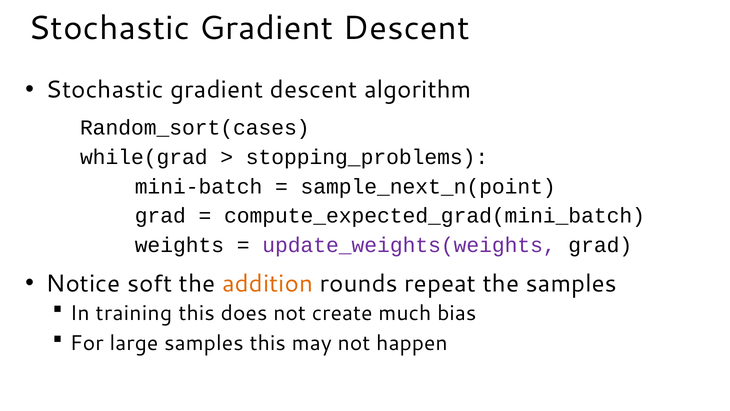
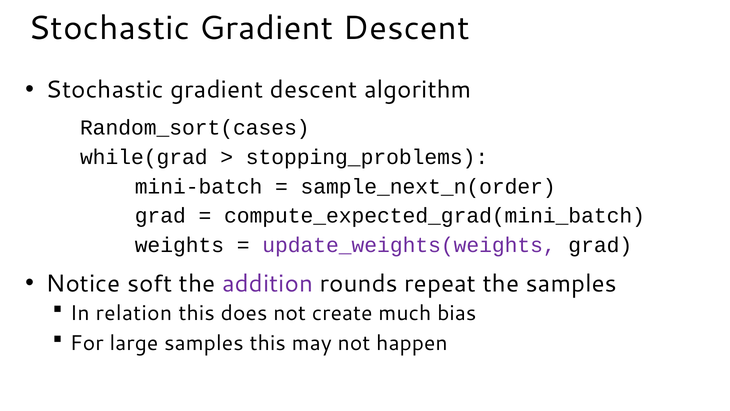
sample_next_n(point: sample_next_n(point -> sample_next_n(order
addition colour: orange -> purple
training: training -> relation
